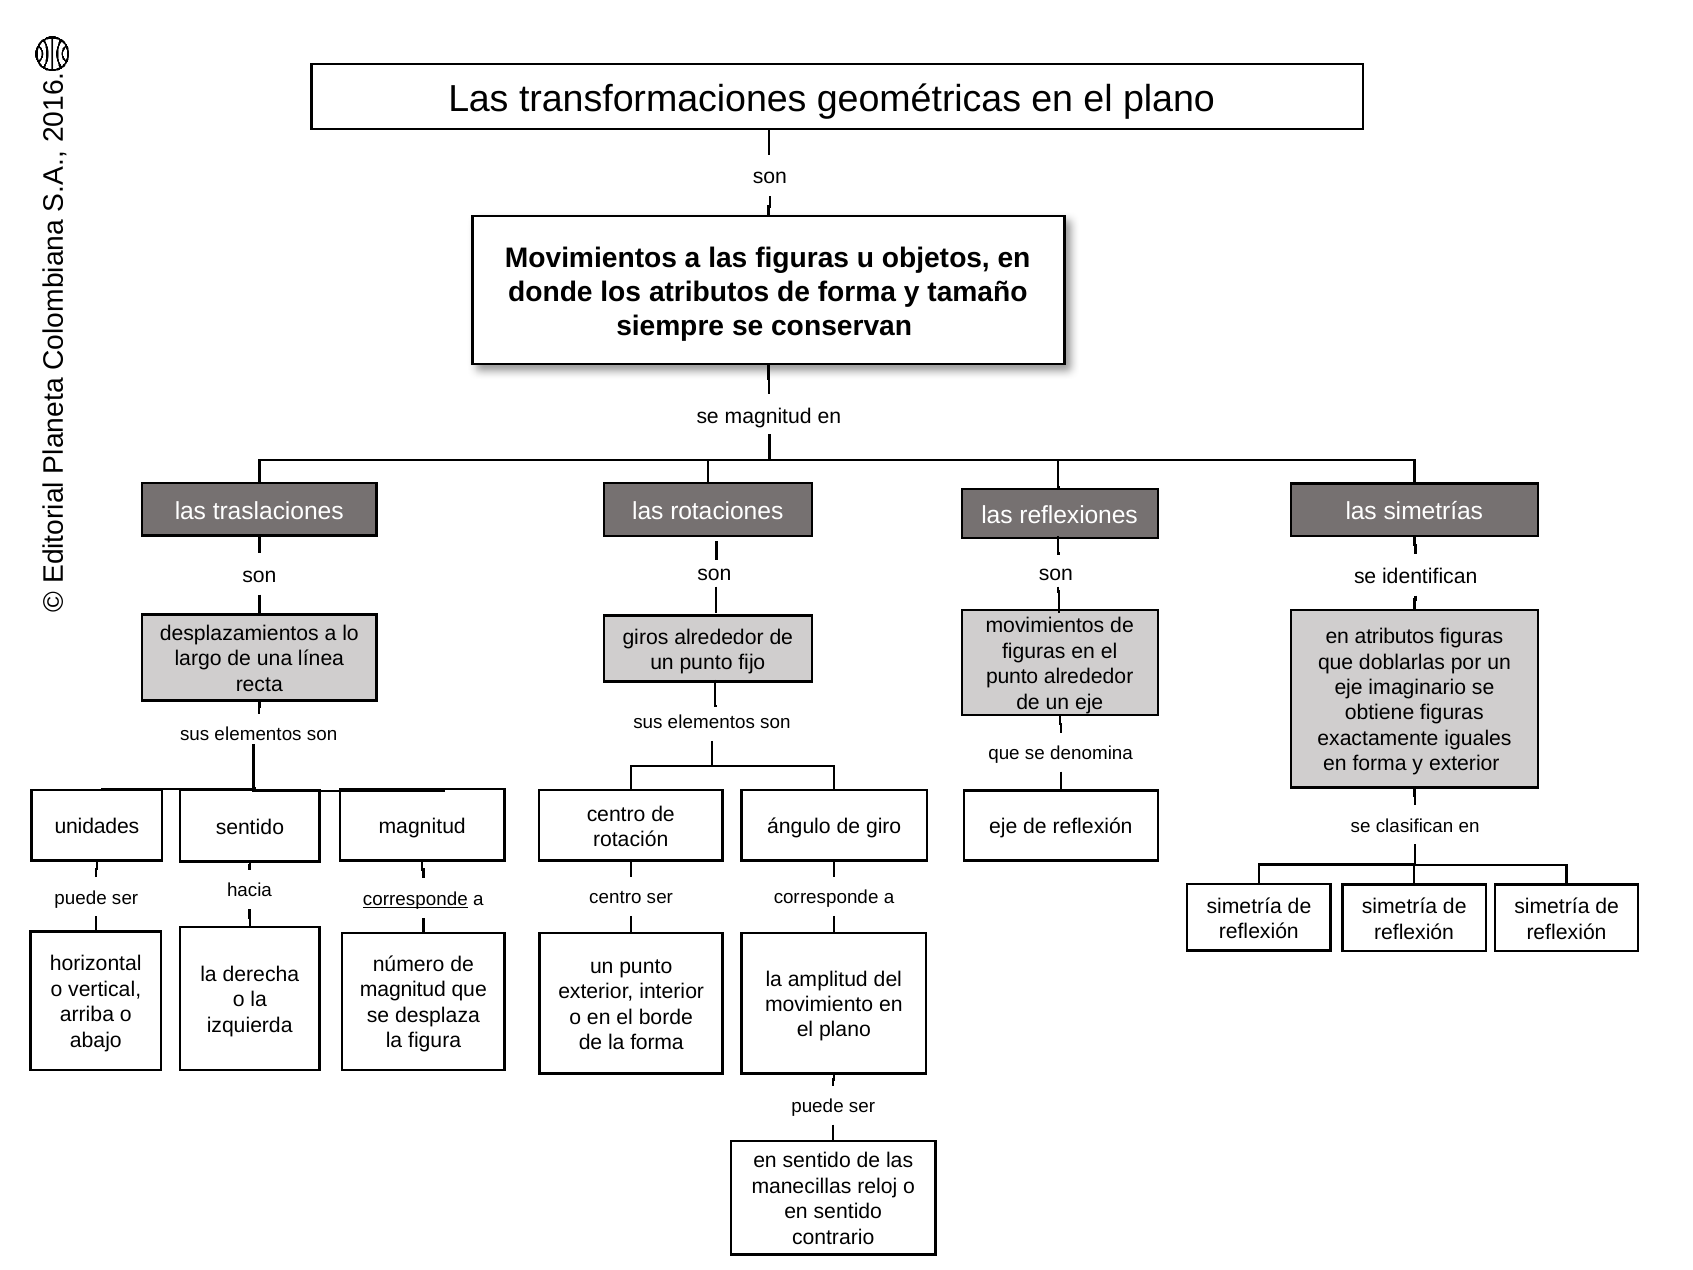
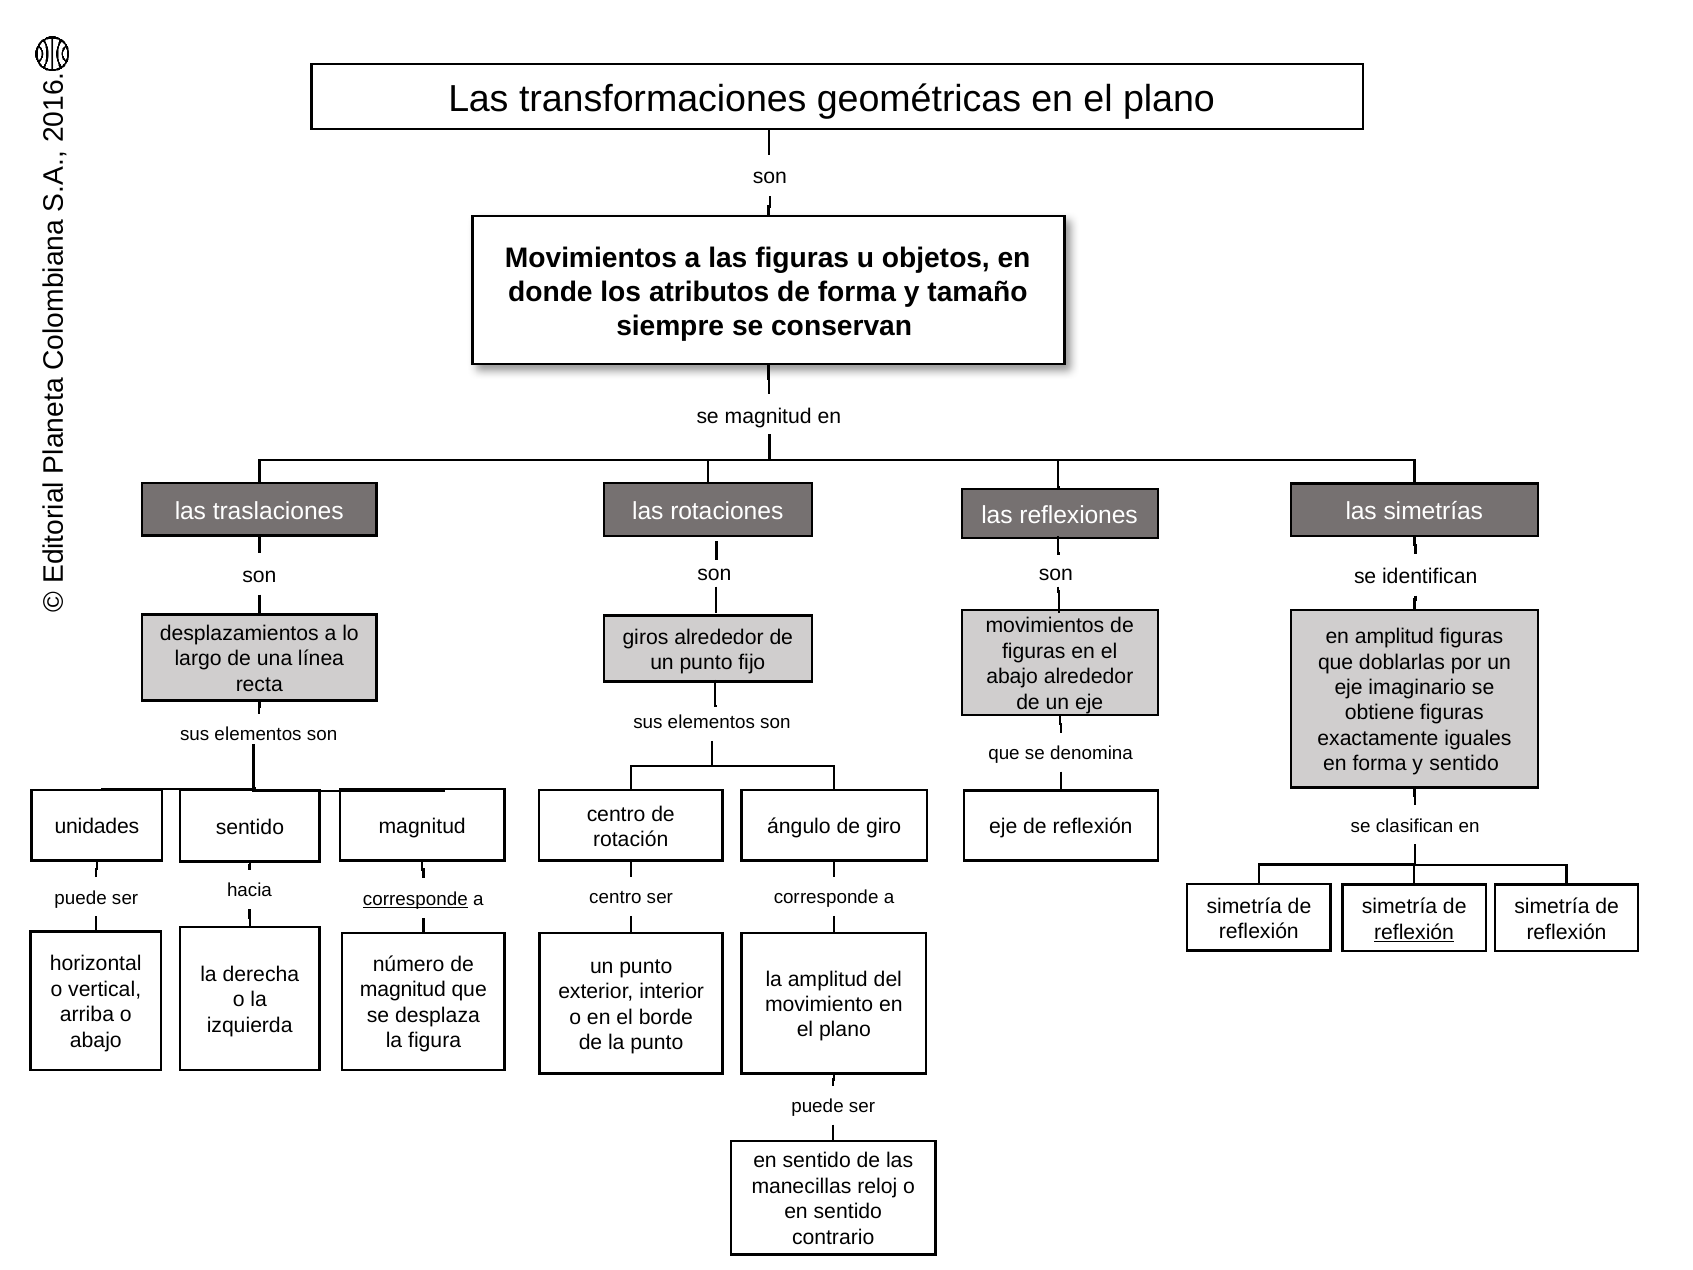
en atributos: atributos -> amplitud
punto at (1012, 677): punto -> abajo
y exterior: exterior -> sentido
reflexión at (1414, 932) underline: none -> present
la forma: forma -> punto
